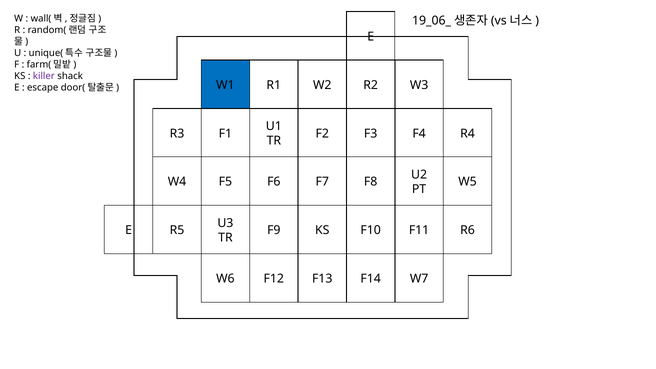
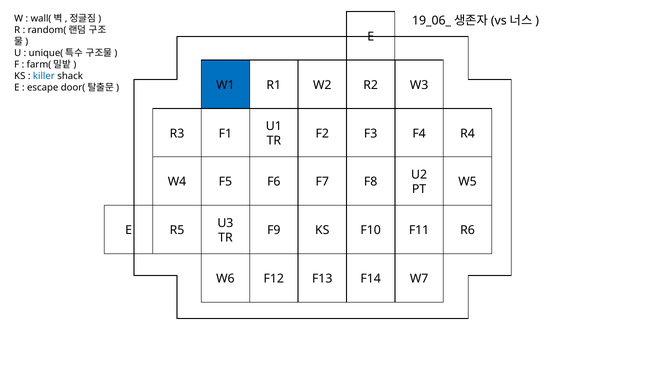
killer colour: purple -> blue
